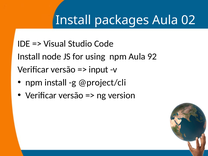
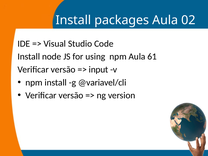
92: 92 -> 61
@project/cli: @project/cli -> @variavel/cli
